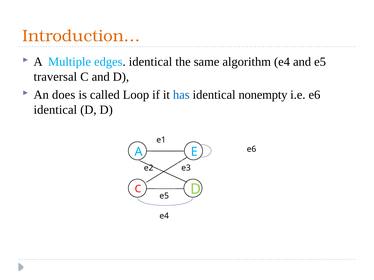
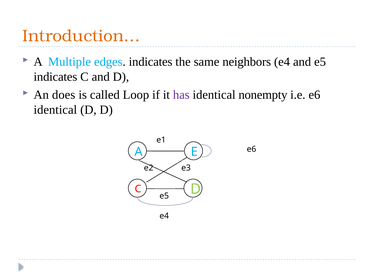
edges identical: identical -> indicates
algorithm: algorithm -> neighbors
traversal at (55, 77): traversal -> indicates
has colour: blue -> purple
